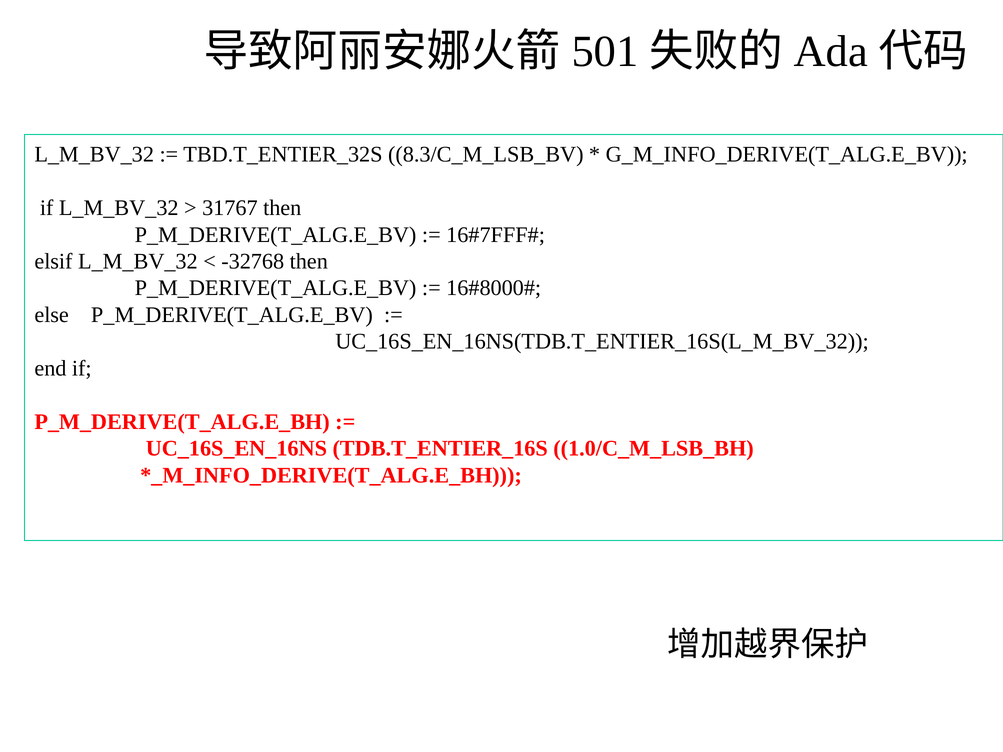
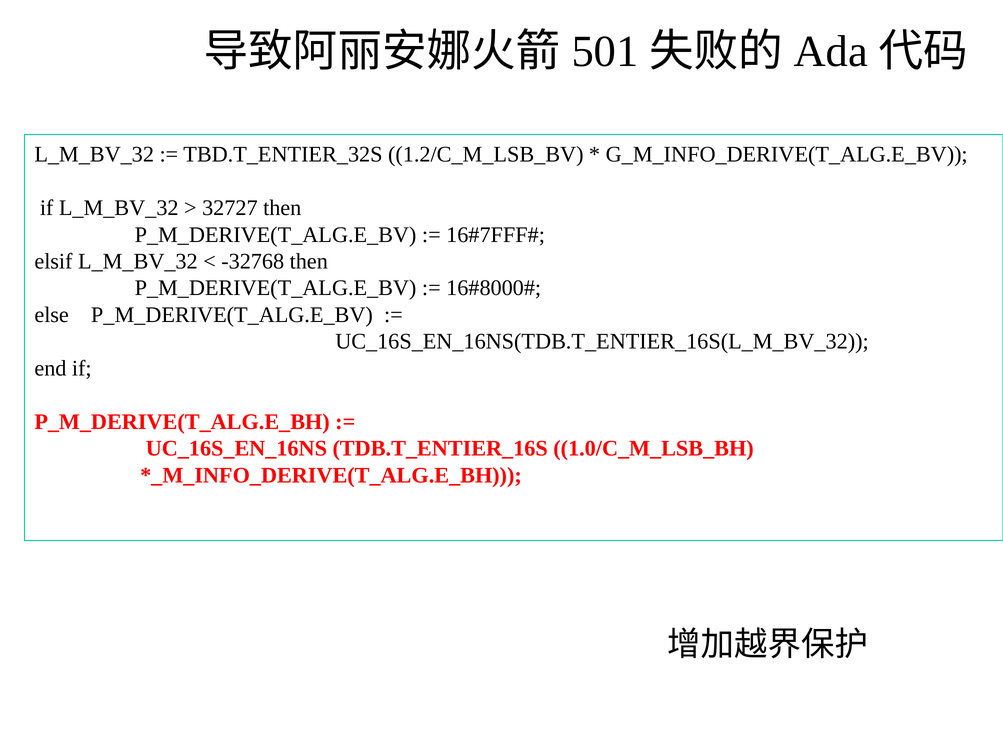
8.3/C_M_LSB_BV: 8.3/C_M_LSB_BV -> 1.2/C_M_LSB_BV
31767: 31767 -> 32727
